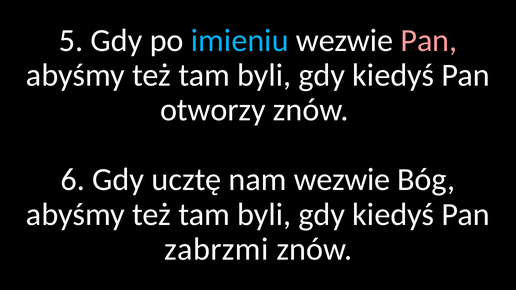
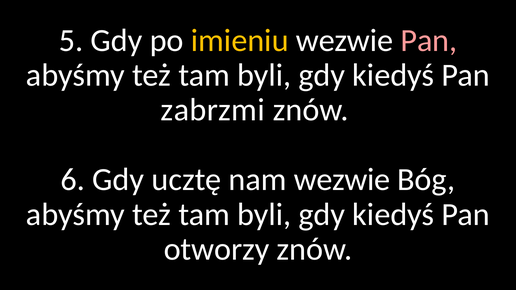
imieniu colour: light blue -> yellow
otworzy: otworzy -> zabrzmi
zabrzmi: zabrzmi -> otworzy
